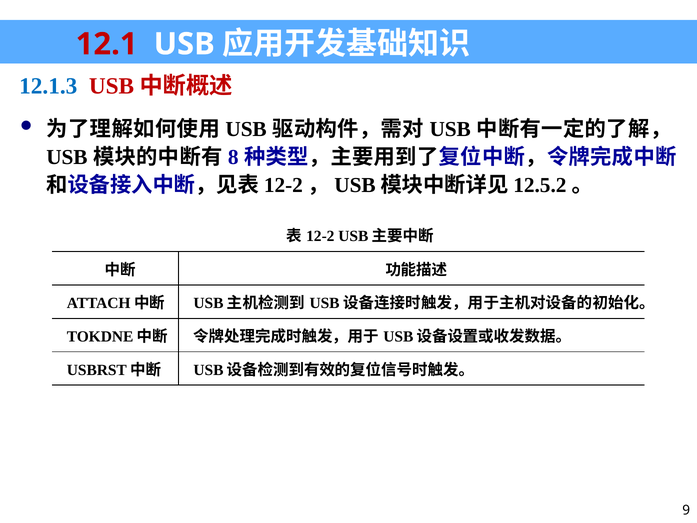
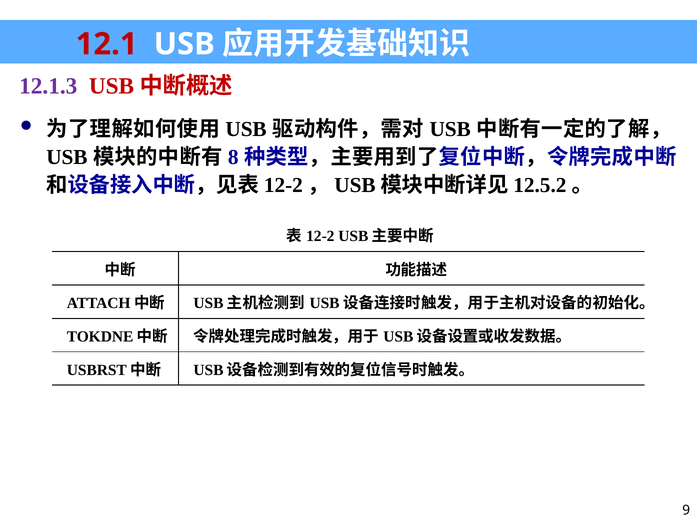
12.1.3 colour: blue -> purple
